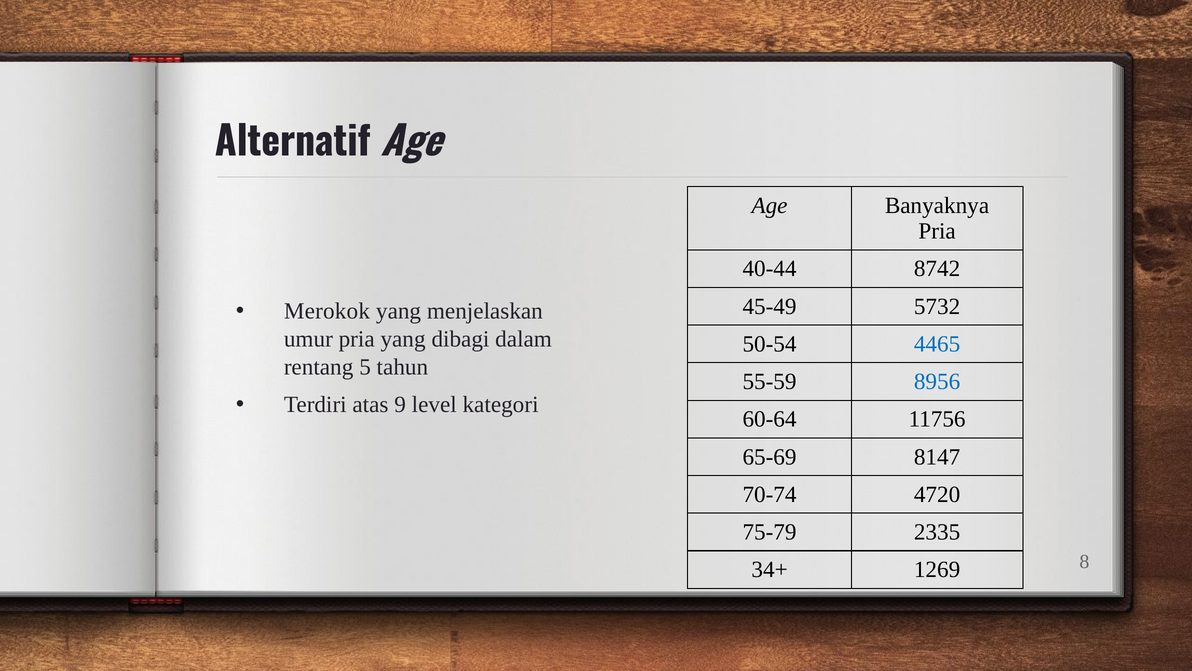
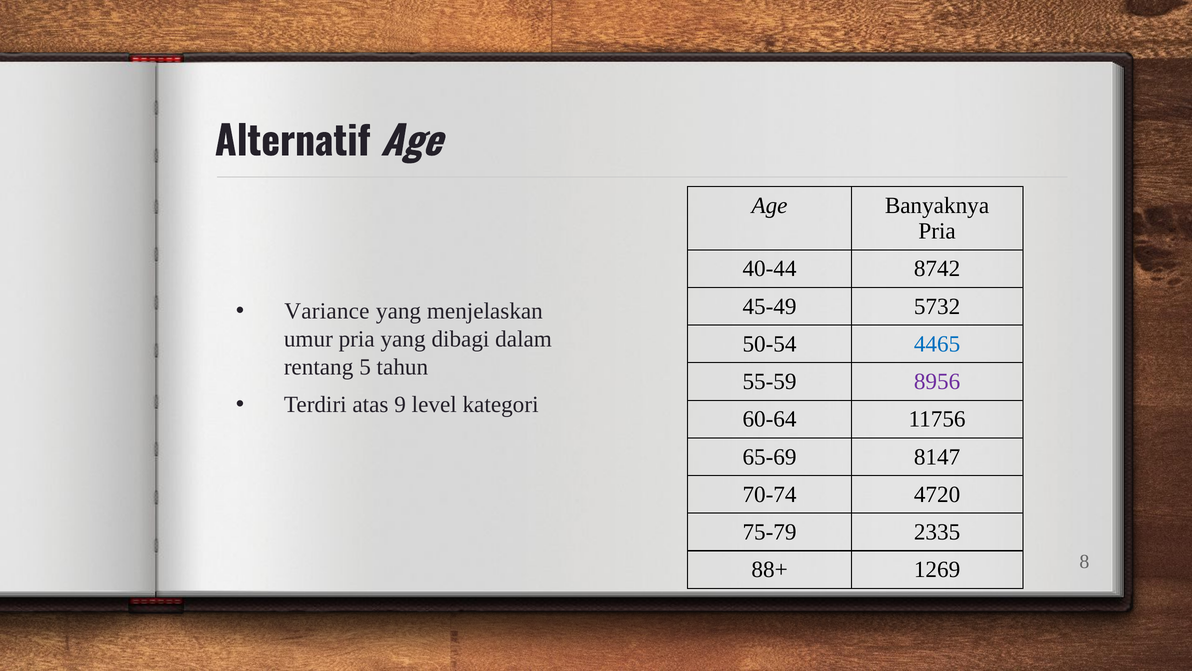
Merokok: Merokok -> Variance
8956 colour: blue -> purple
34+: 34+ -> 88+
